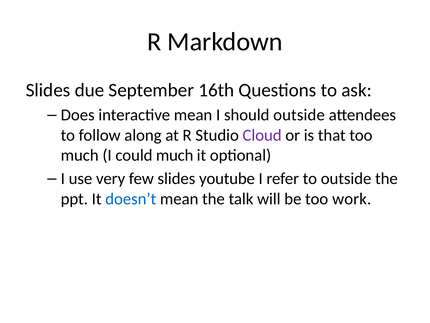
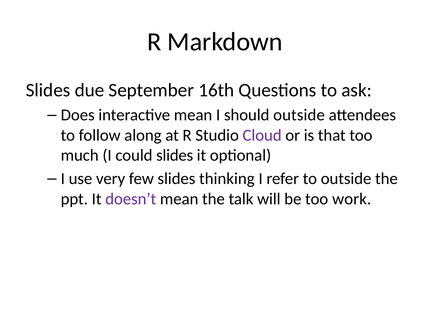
could much: much -> slides
youtube: youtube -> thinking
doesn’t colour: blue -> purple
